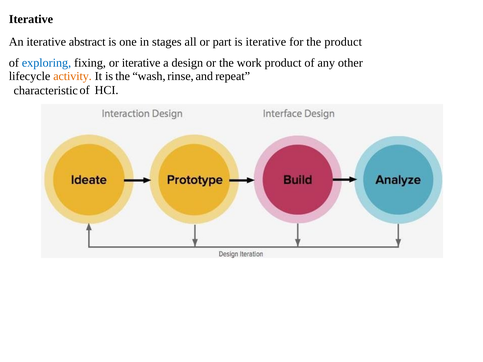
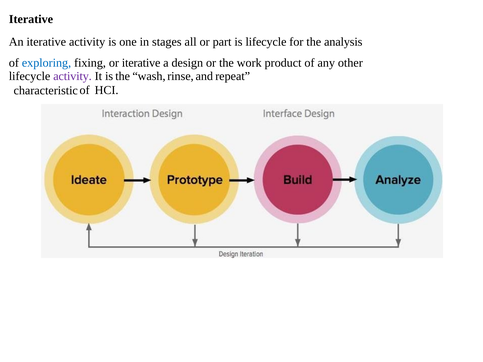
iterative abstract: abstract -> activity
is iterative: iterative -> lifecycle
the product: product -> analysis
activity at (73, 76) colour: orange -> purple
